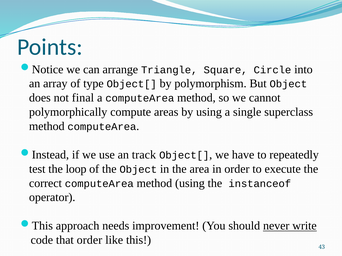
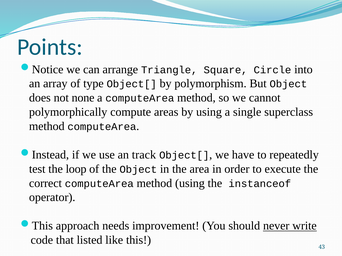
final: final -> none
that order: order -> listed
